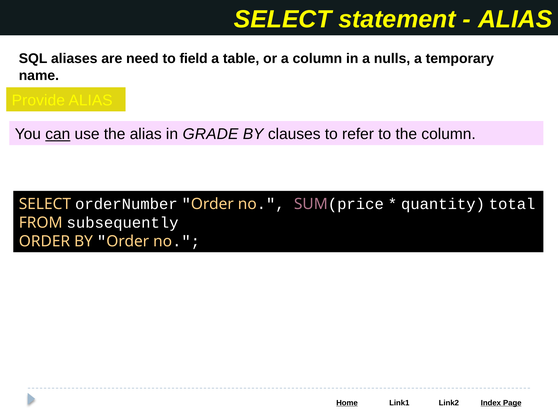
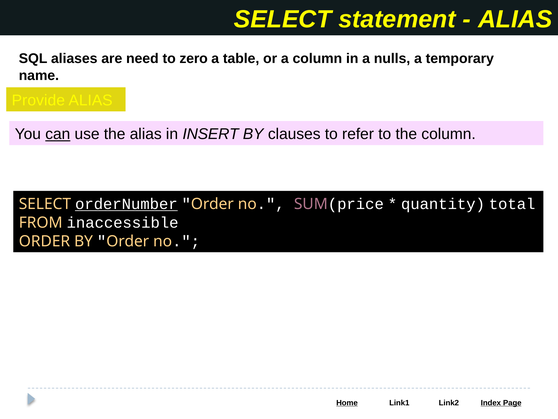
field: field -> zero
GRADE: GRADE -> INSERT
orderNumber underline: none -> present
subsequently: subsequently -> inaccessible
